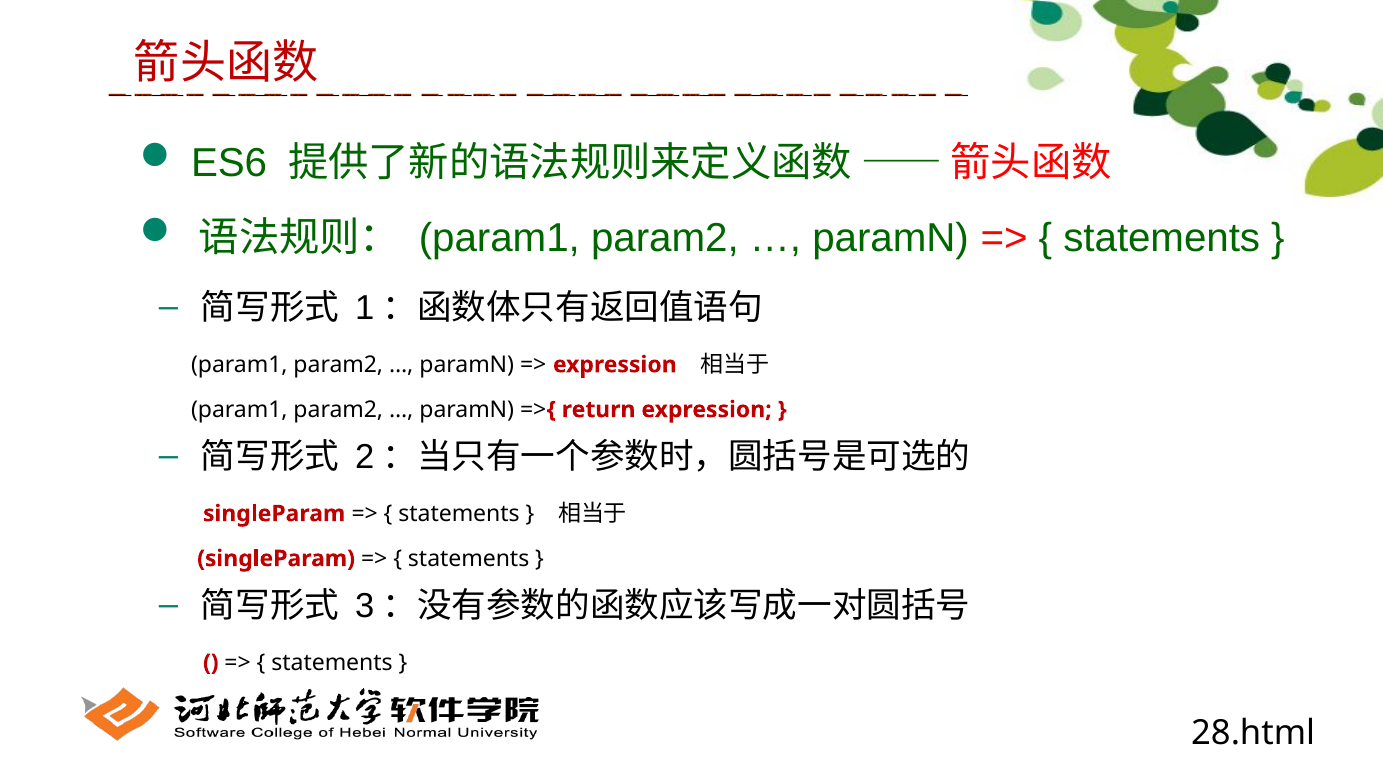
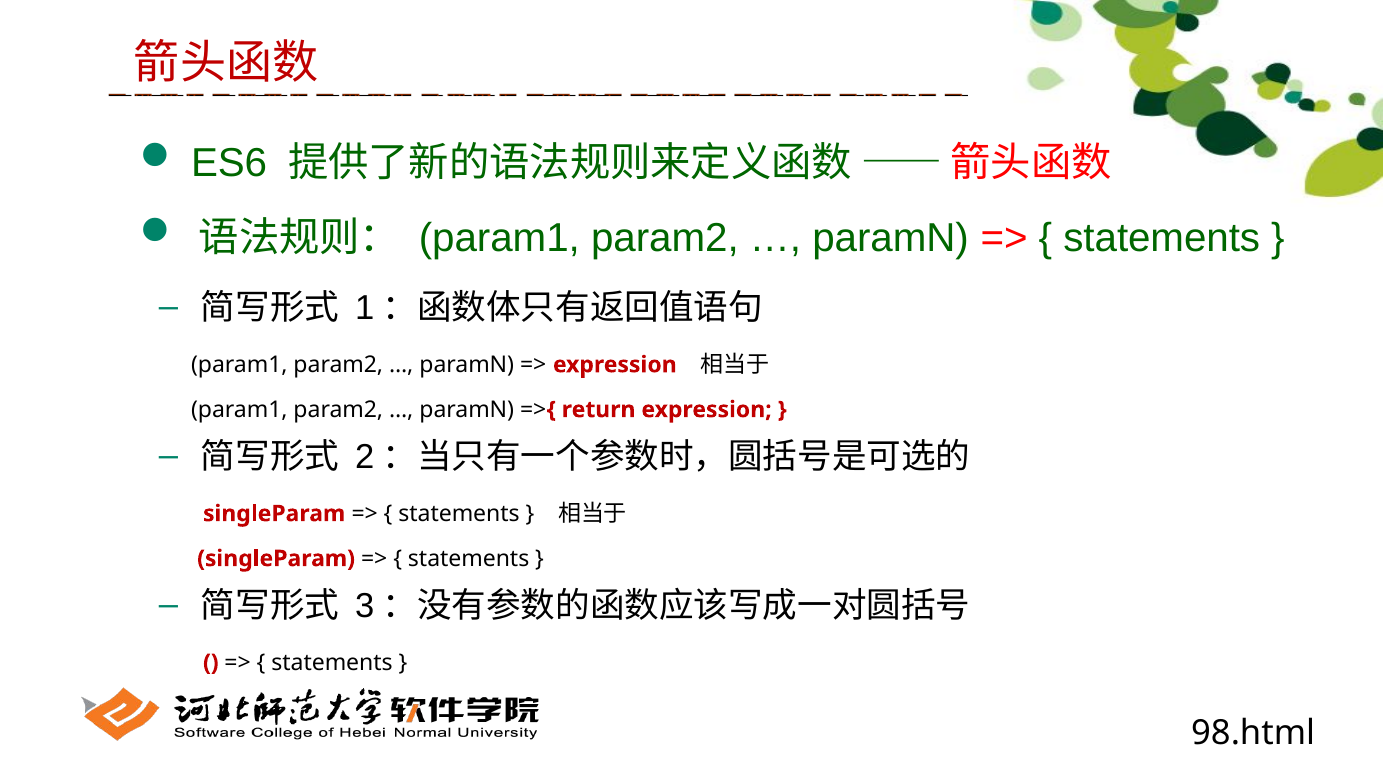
28.html: 28.html -> 98.html
